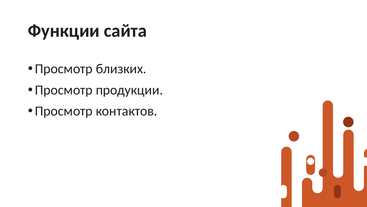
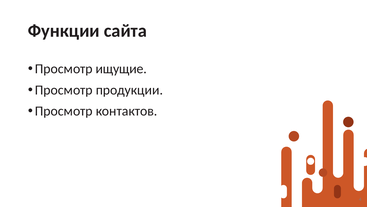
близких: близких -> ищущие
